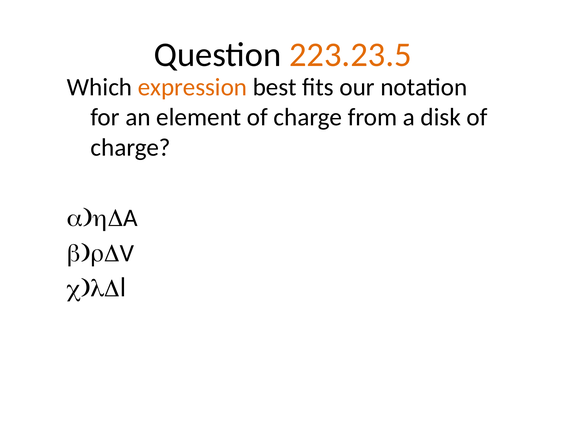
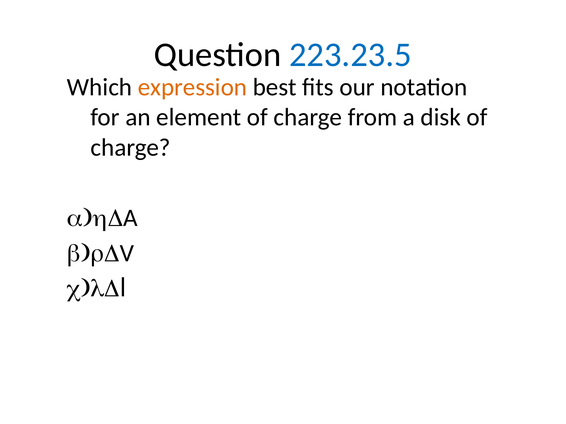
223.23.5 colour: orange -> blue
